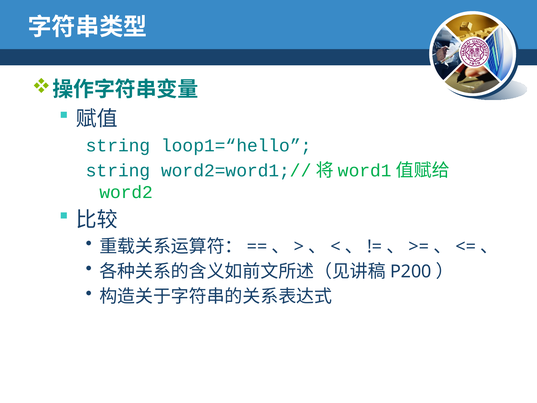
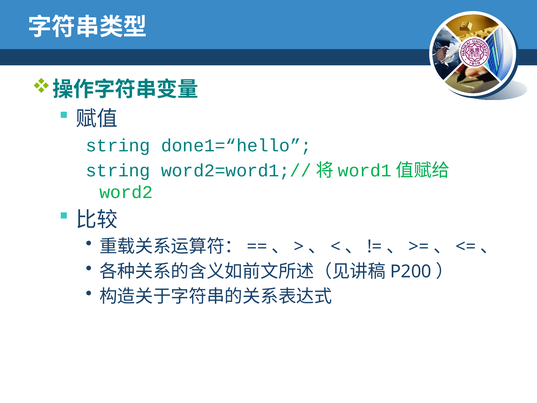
loop1=“hello: loop1=“hello -> done1=“hello
